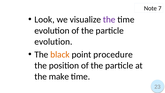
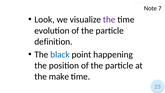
evolution at (53, 42): evolution -> definition
black colour: orange -> blue
procedure: procedure -> happening
